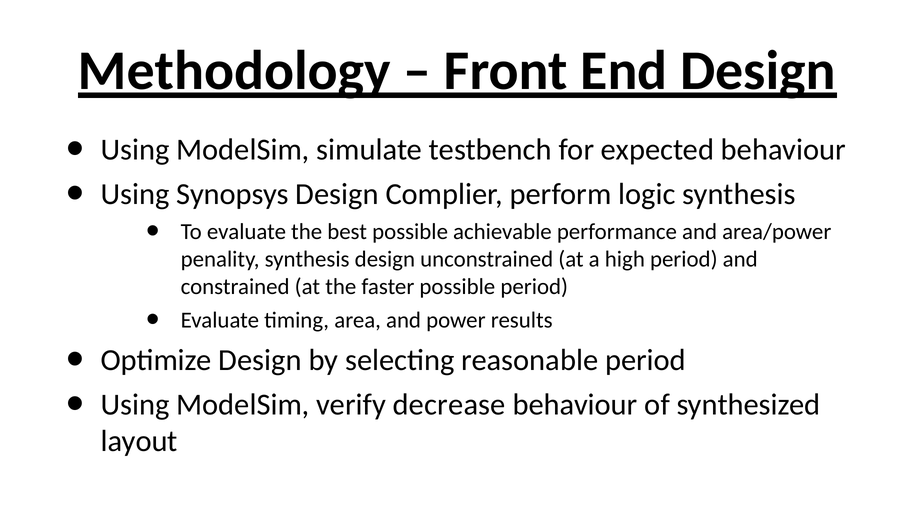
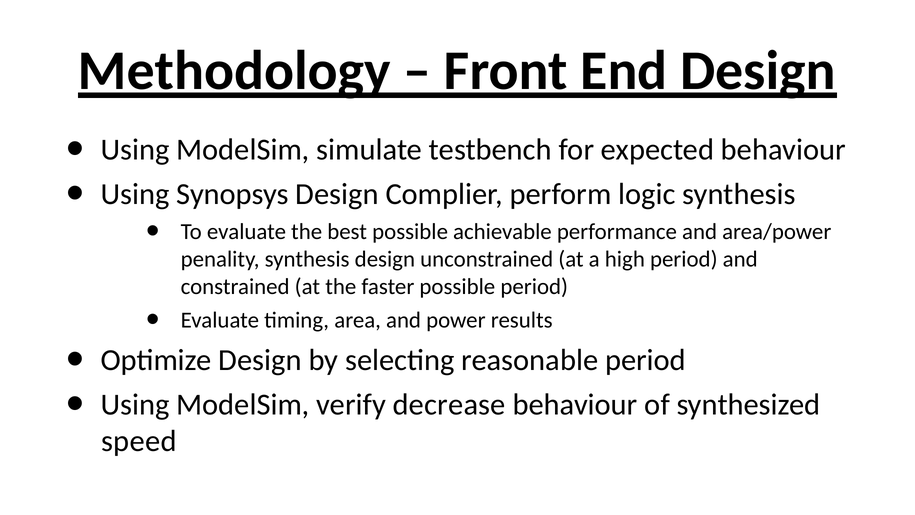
layout: layout -> speed
